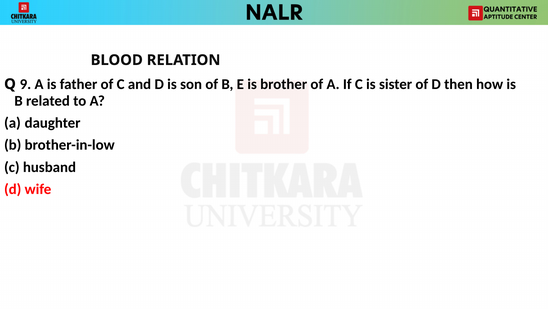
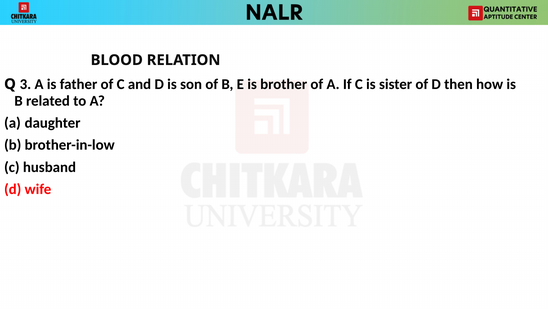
9: 9 -> 3
